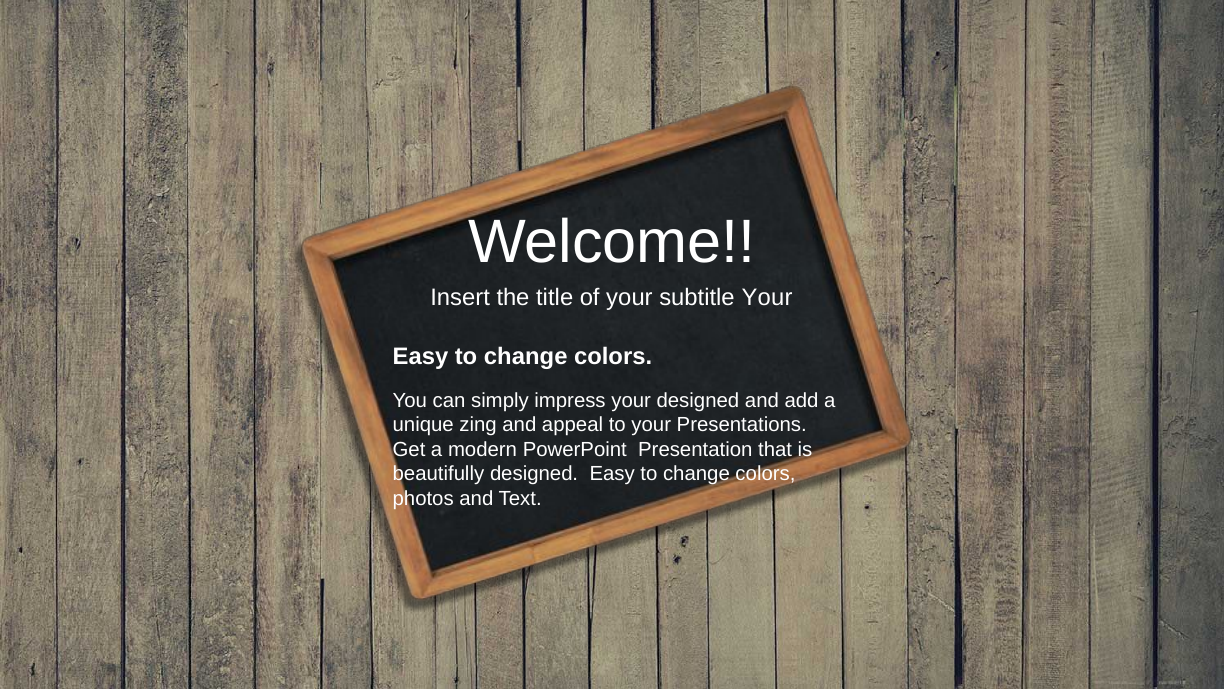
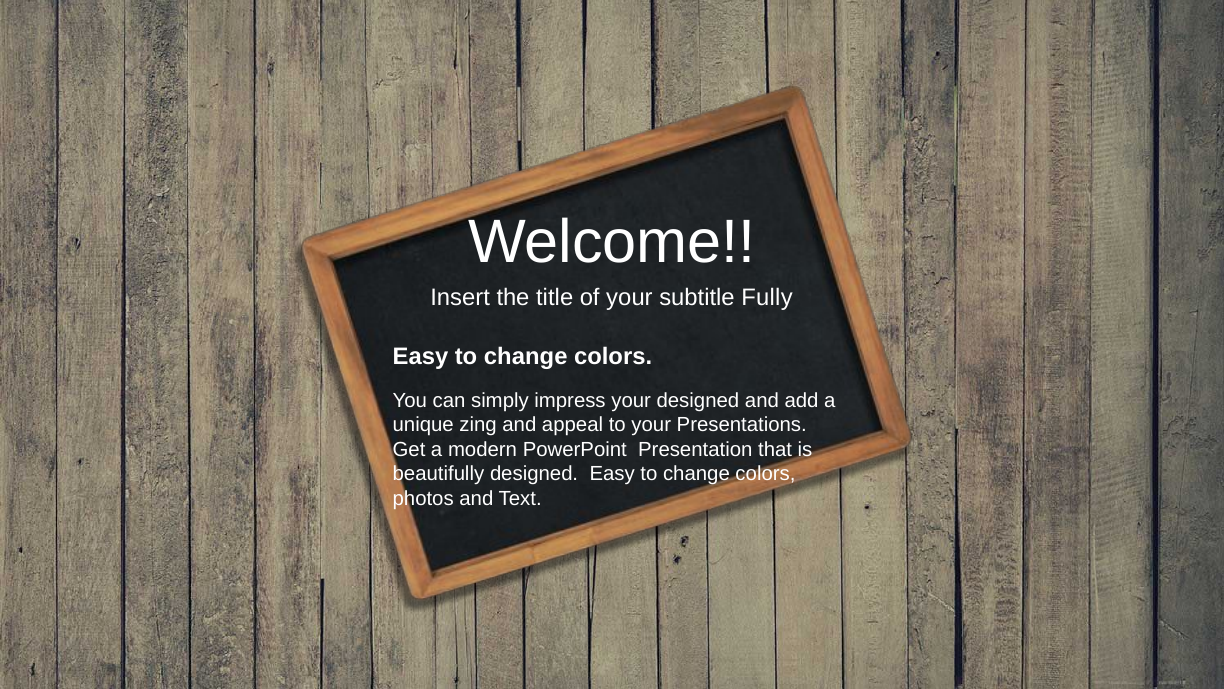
subtitle Your: Your -> Fully
